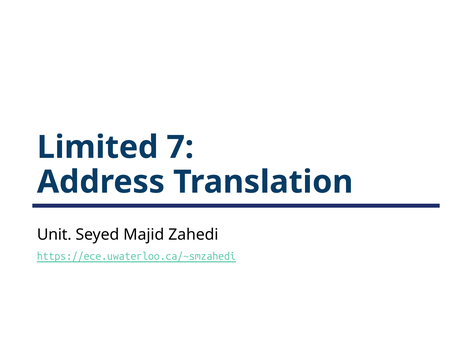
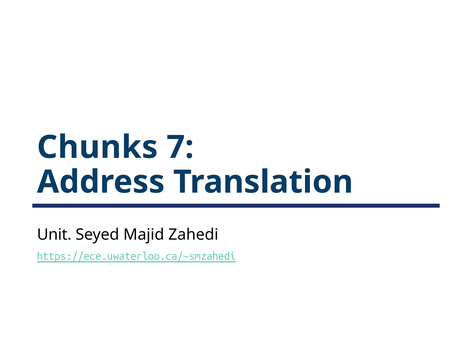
Limited: Limited -> Chunks
